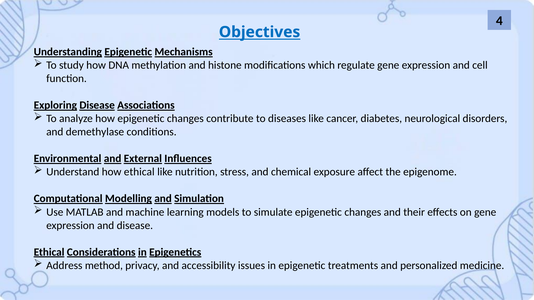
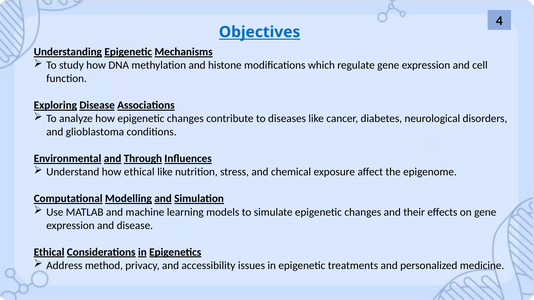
demethylase: demethylase -> glioblastoma
External: External -> Through
